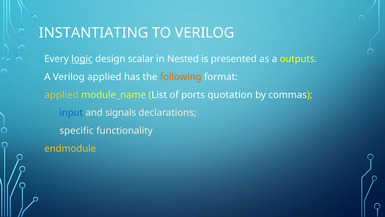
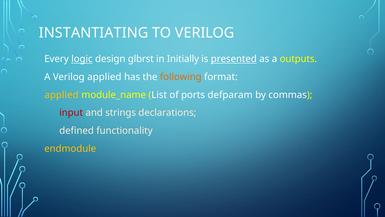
scalar: scalar -> glbrst
Nested: Nested -> Initially
presented underline: none -> present
quotation: quotation -> defparam
input colour: blue -> red
signals: signals -> strings
specific: specific -> defined
